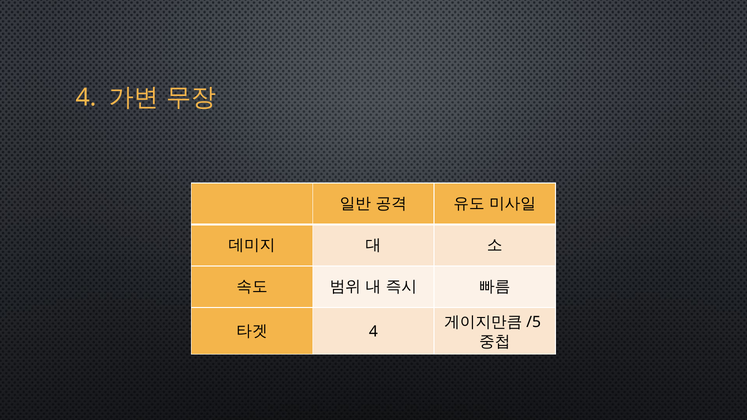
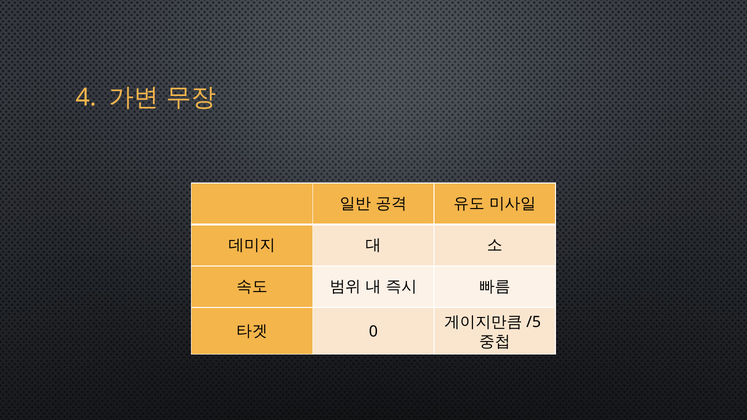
4 at (373, 332): 4 -> 0
